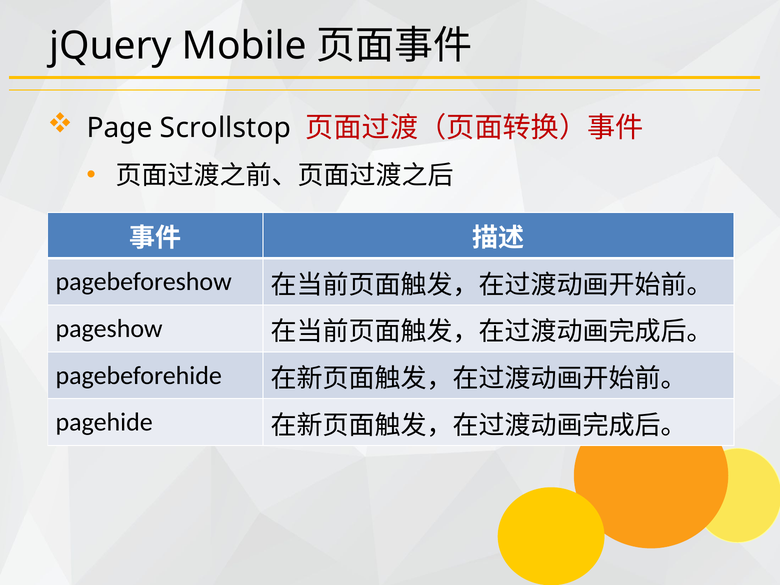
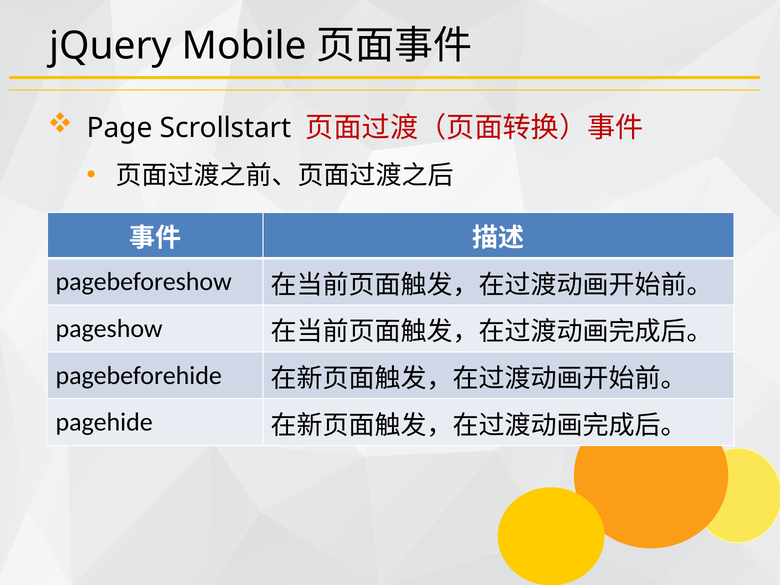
Scrollstop: Scrollstop -> Scrollstart
